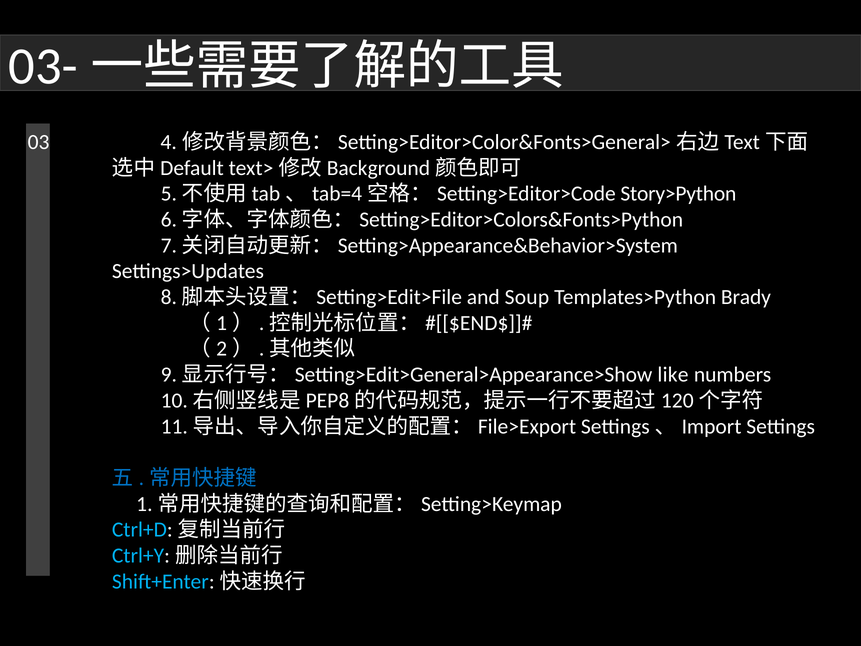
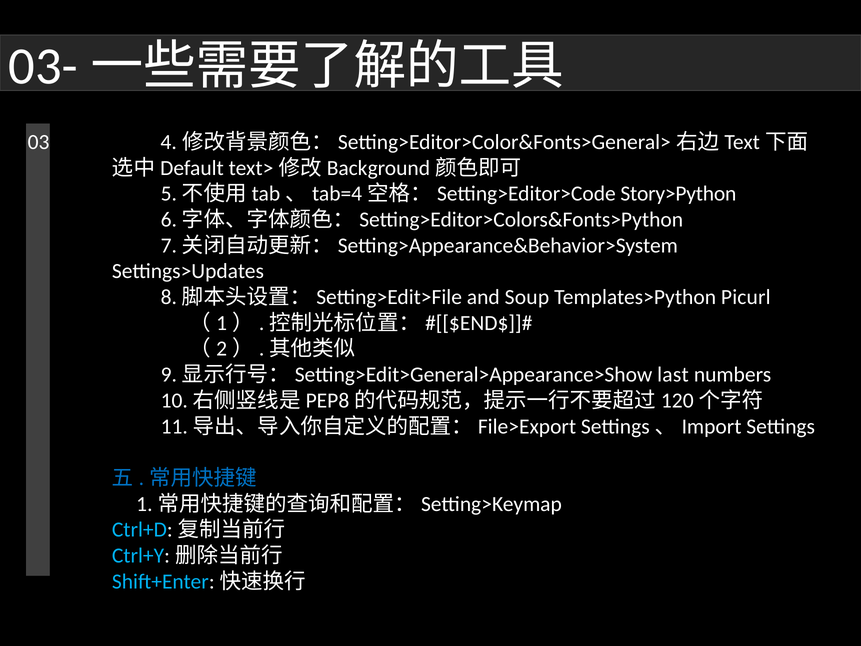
Brady: Brady -> Picurl
like: like -> last
